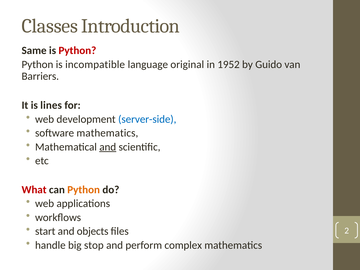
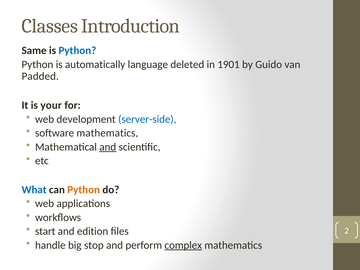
Python at (77, 51) colour: red -> blue
incompatible: incompatible -> automatically
original: original -> deleted
1952: 1952 -> 1901
Barriers: Barriers -> Padded
lines: lines -> your
What colour: red -> blue
objects: objects -> edition
complex underline: none -> present
